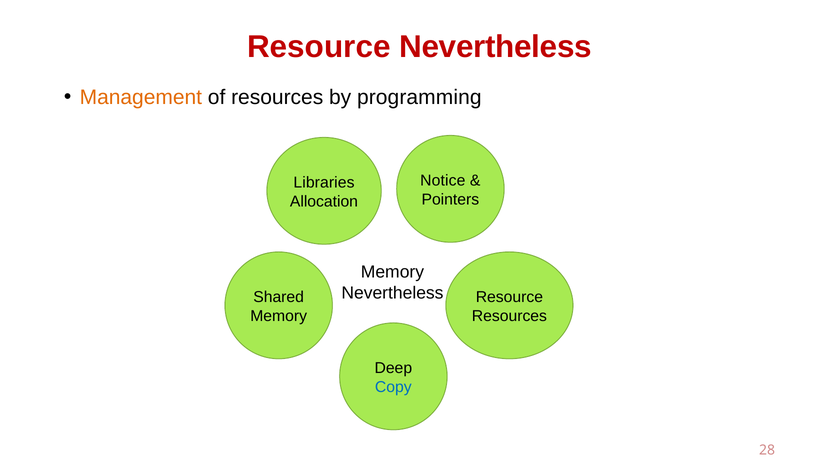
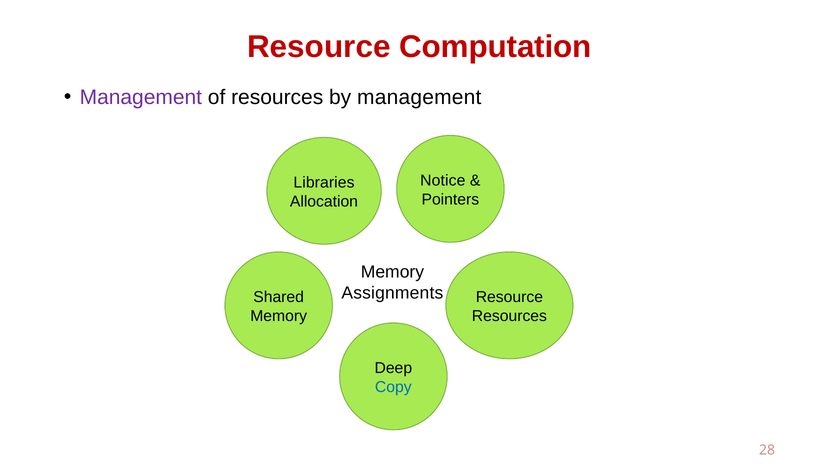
Resource Nevertheless: Nevertheless -> Computation
Management at (141, 97) colour: orange -> purple
by programming: programming -> management
Nevertheless at (392, 293): Nevertheless -> Assignments
